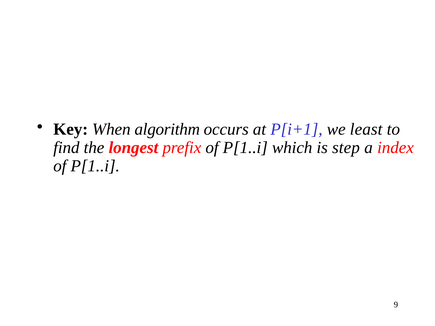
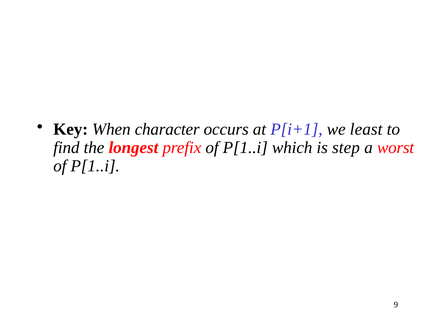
algorithm: algorithm -> character
index: index -> worst
